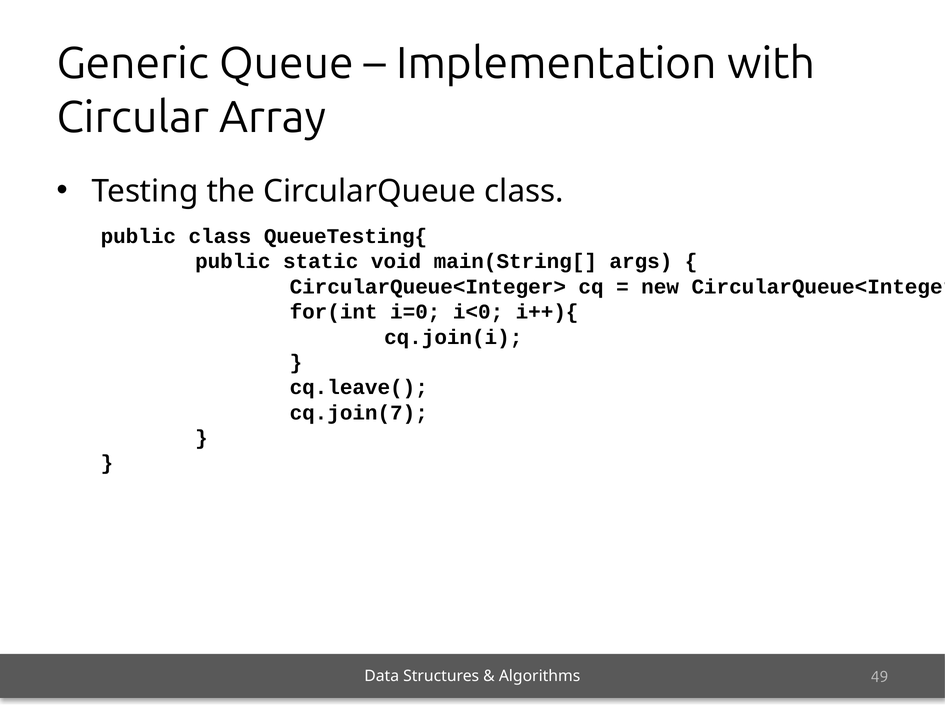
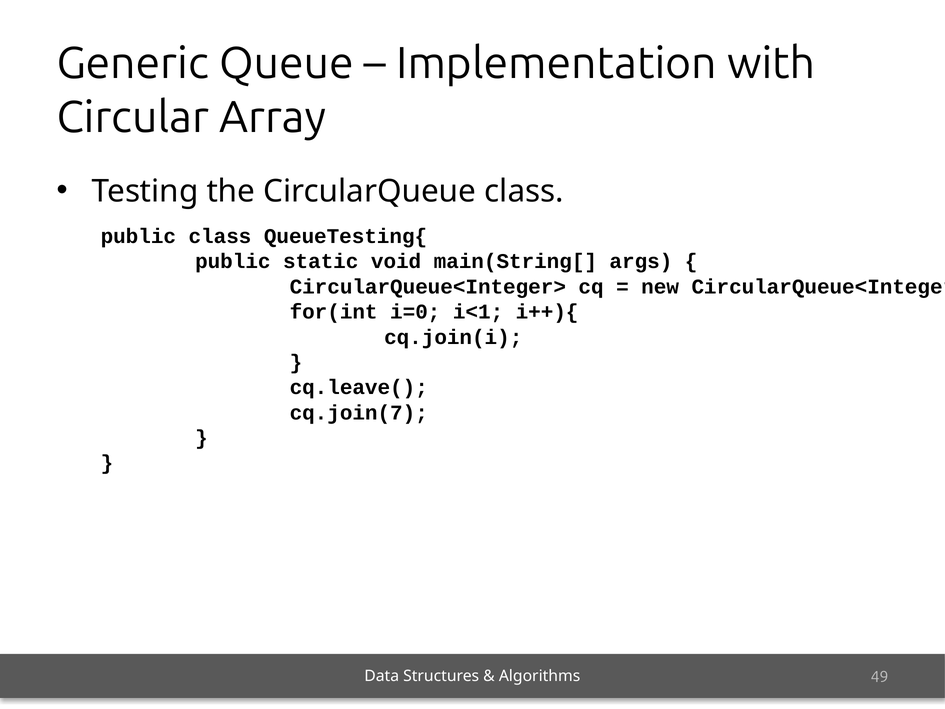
i<0: i<0 -> i<1
